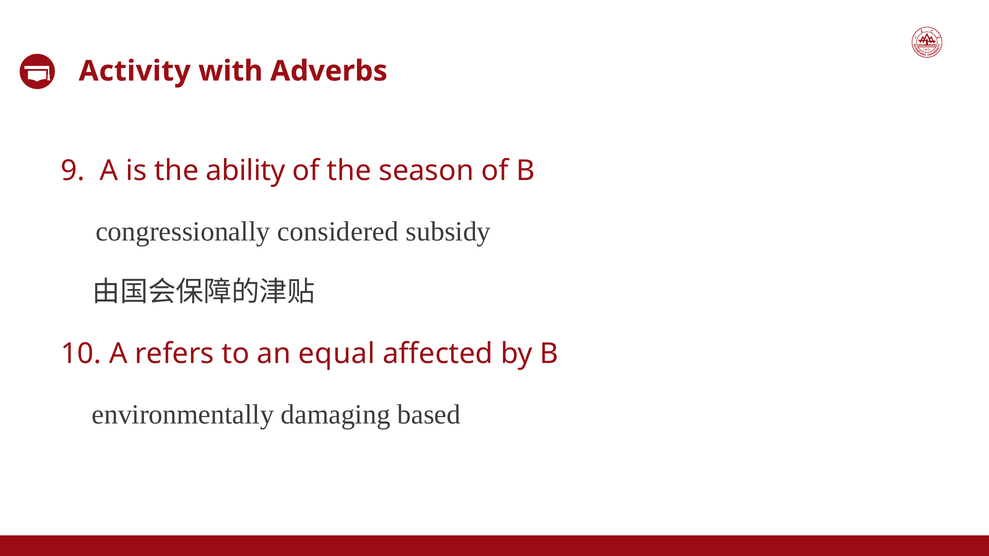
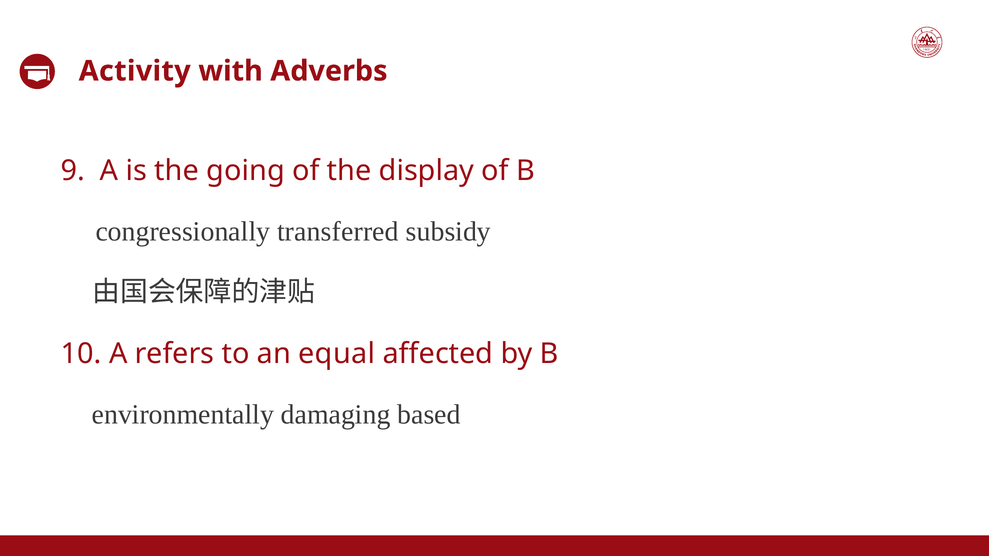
ability: ability -> going
season: season -> display
considered: considered -> transferred
